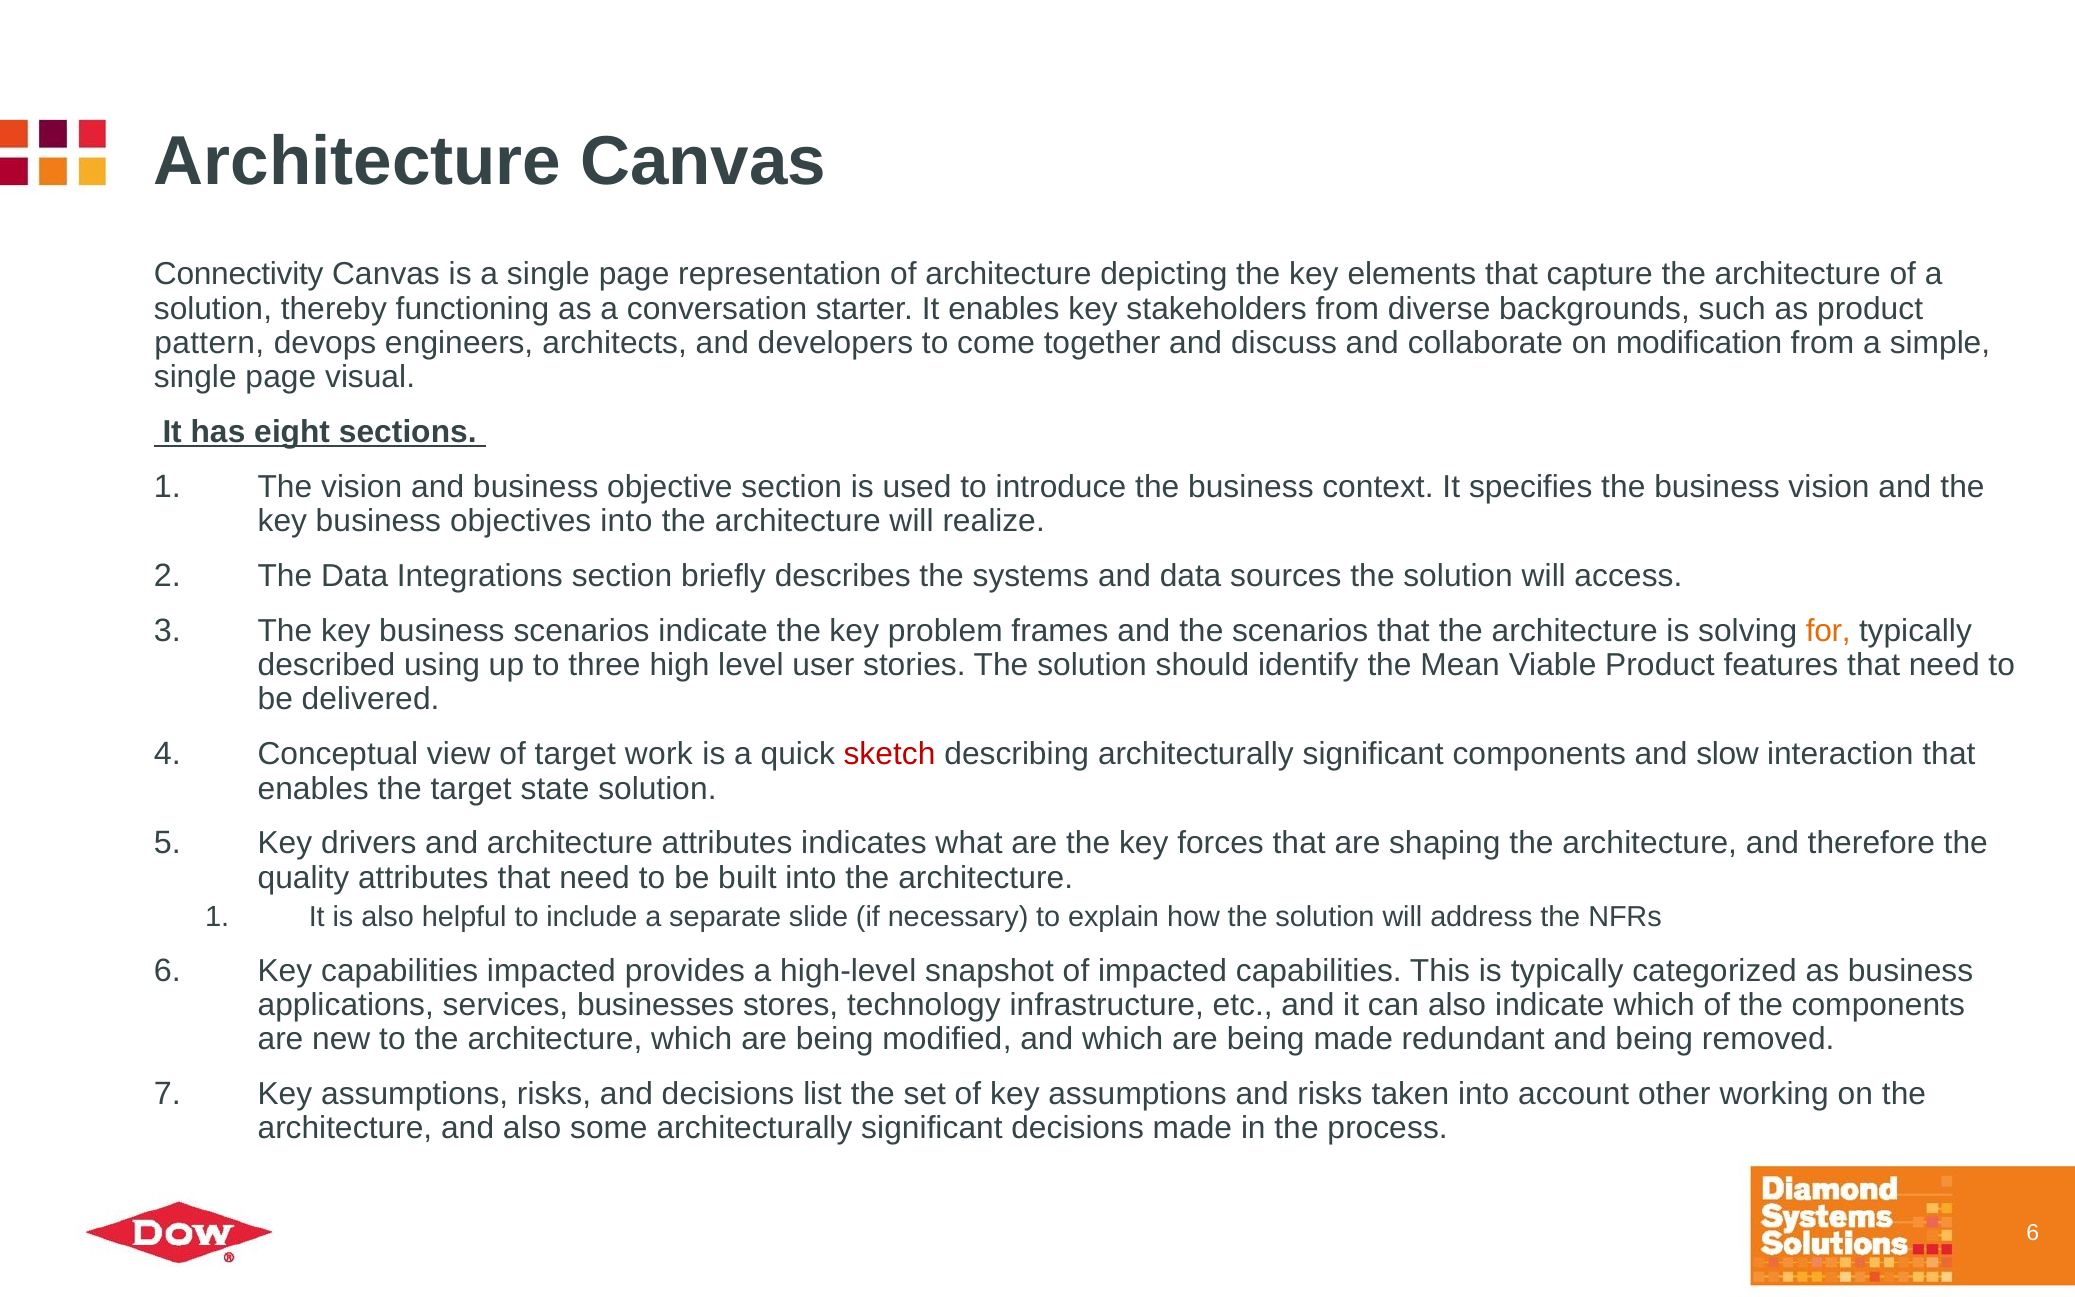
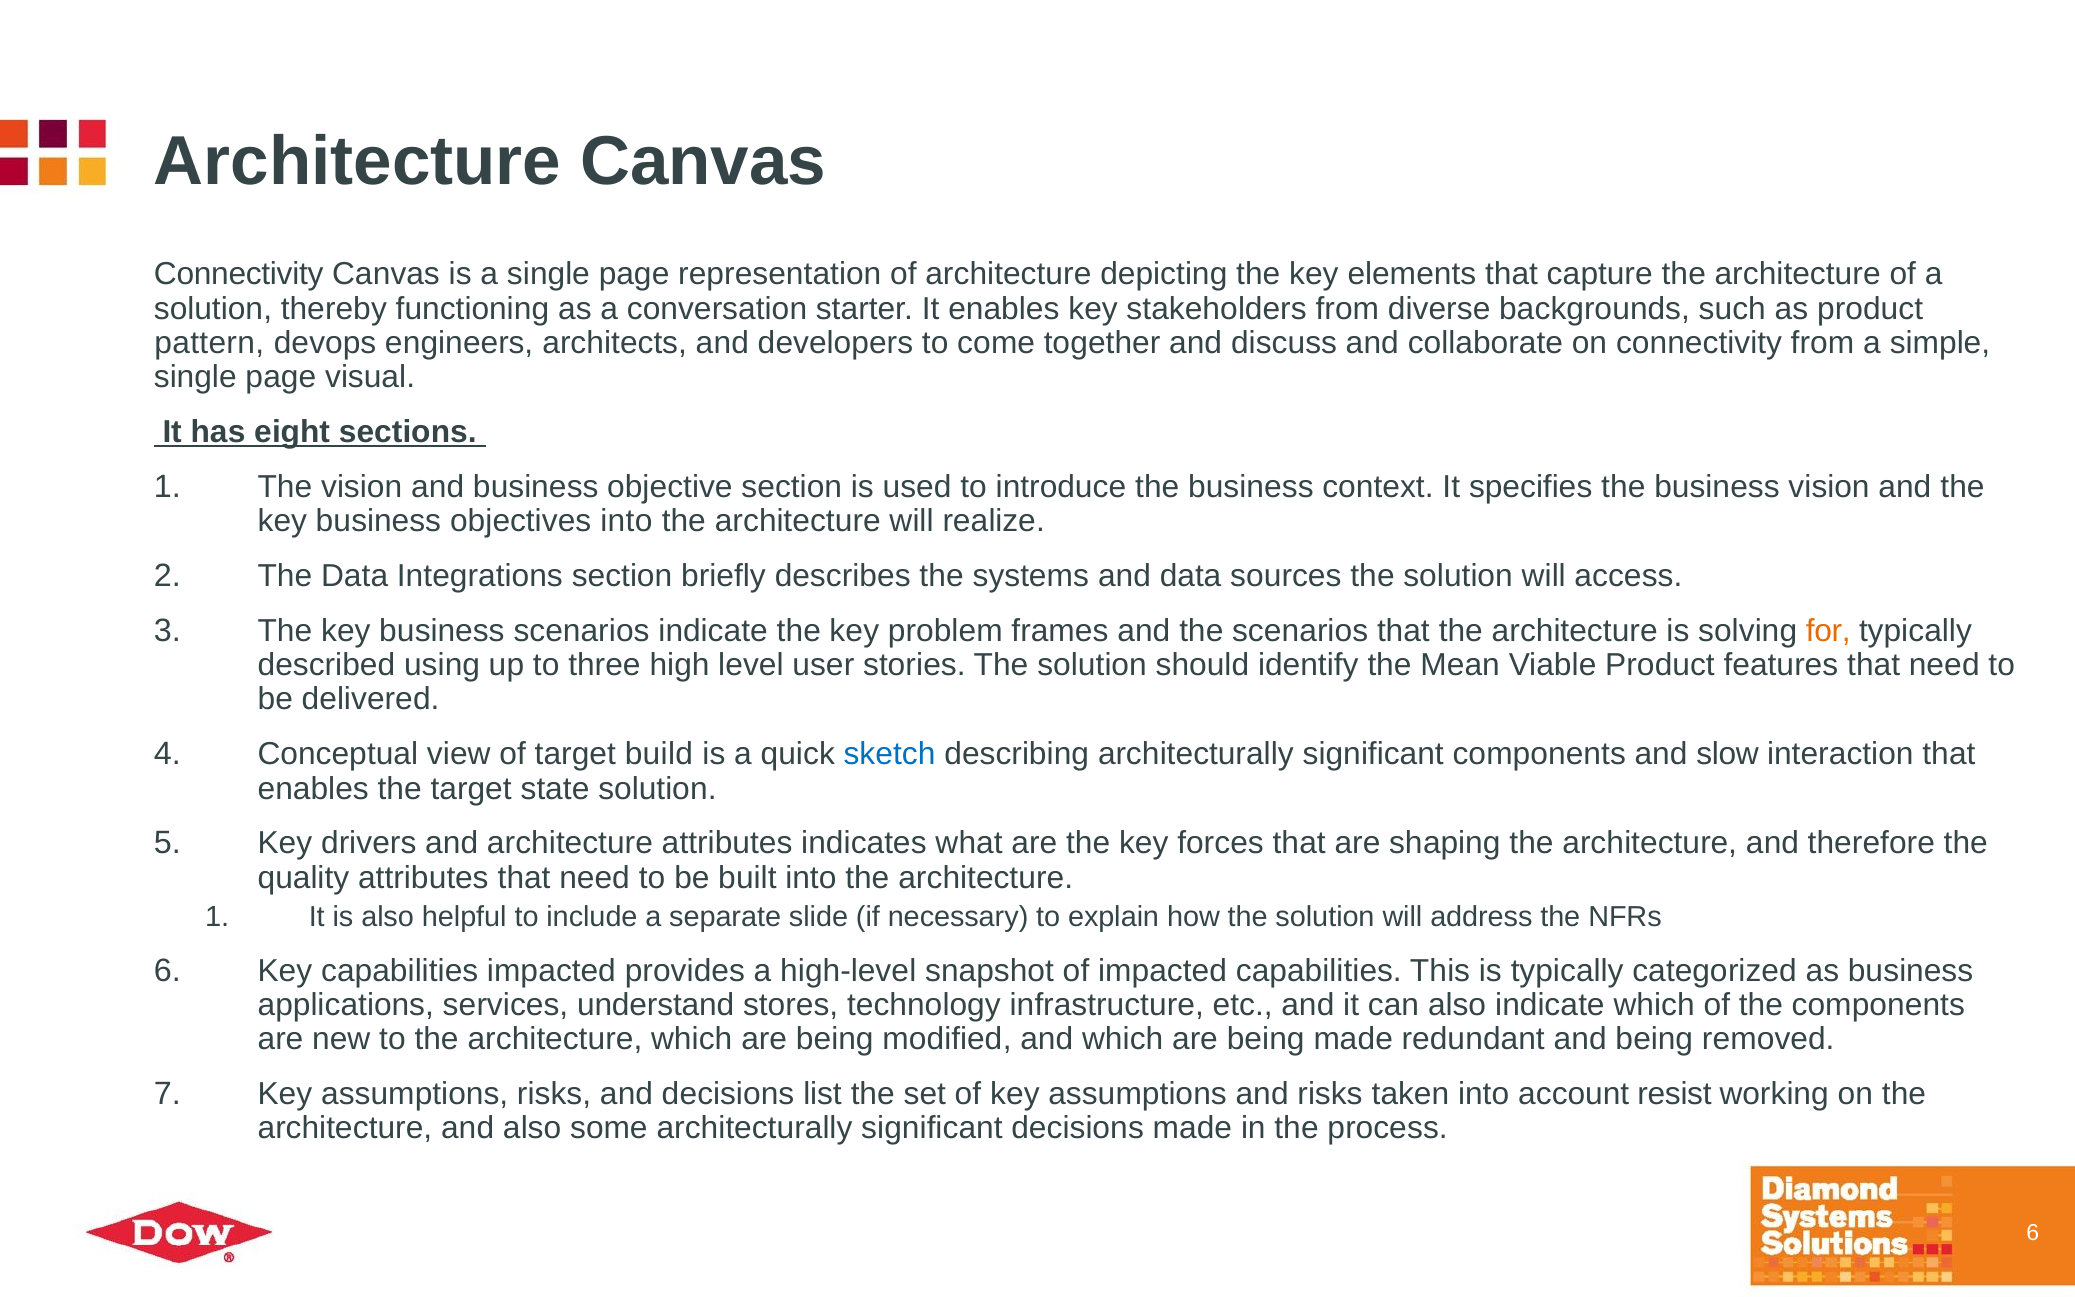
on modification: modification -> connectivity
work: work -> build
sketch colour: red -> blue
businesses: businesses -> understand
other: other -> resist
